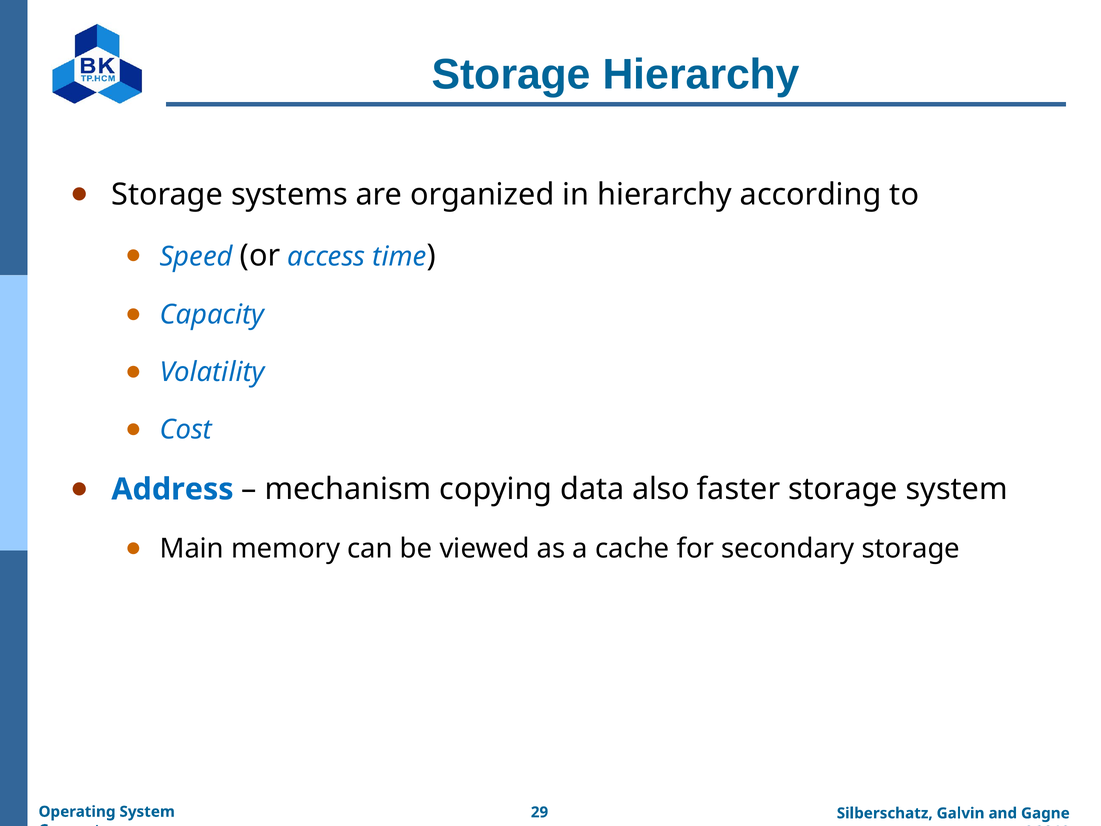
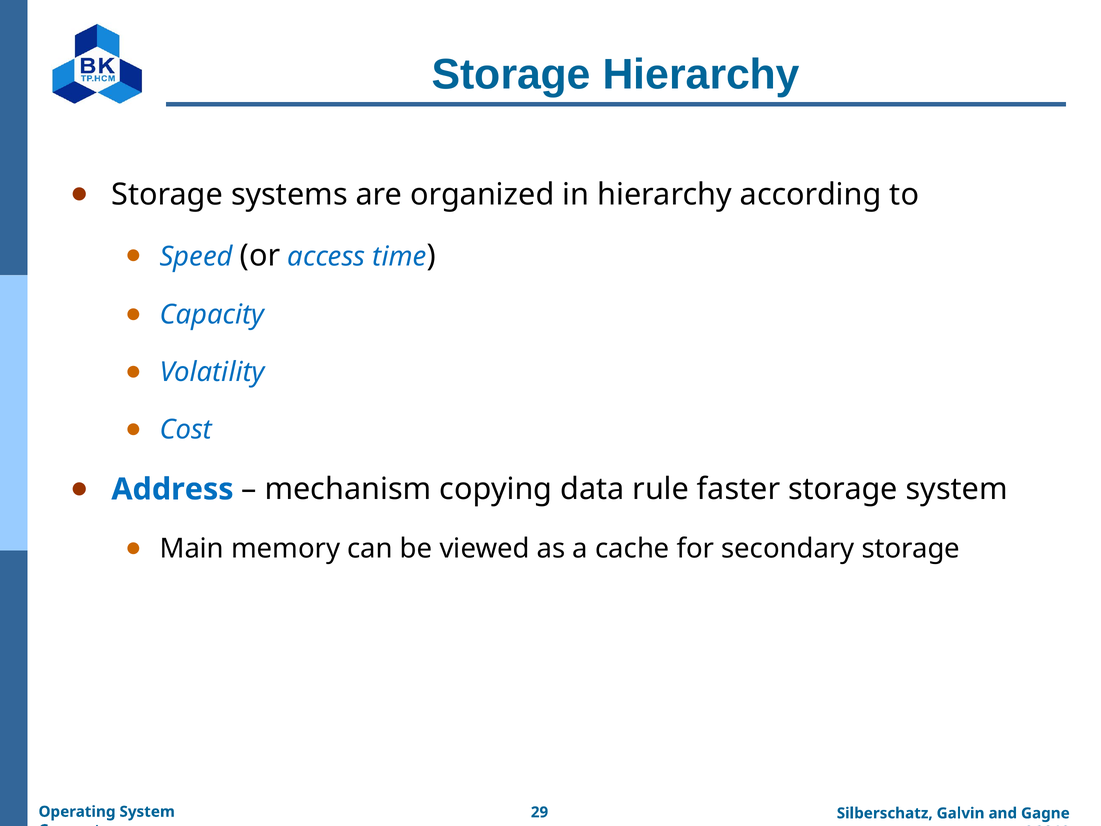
also: also -> rule
